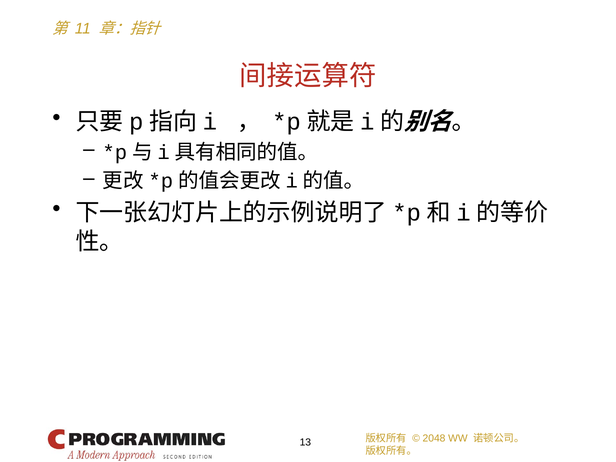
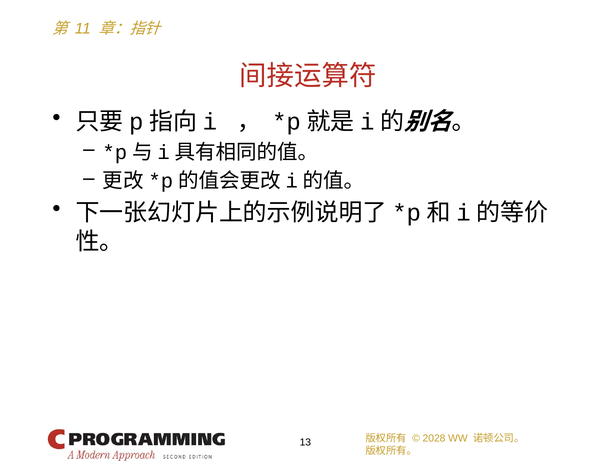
2048: 2048 -> 2028
